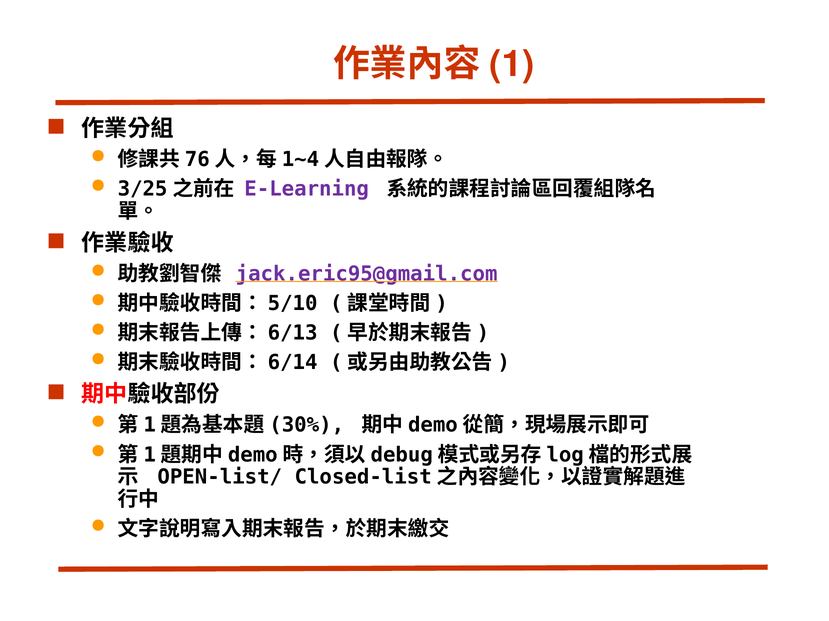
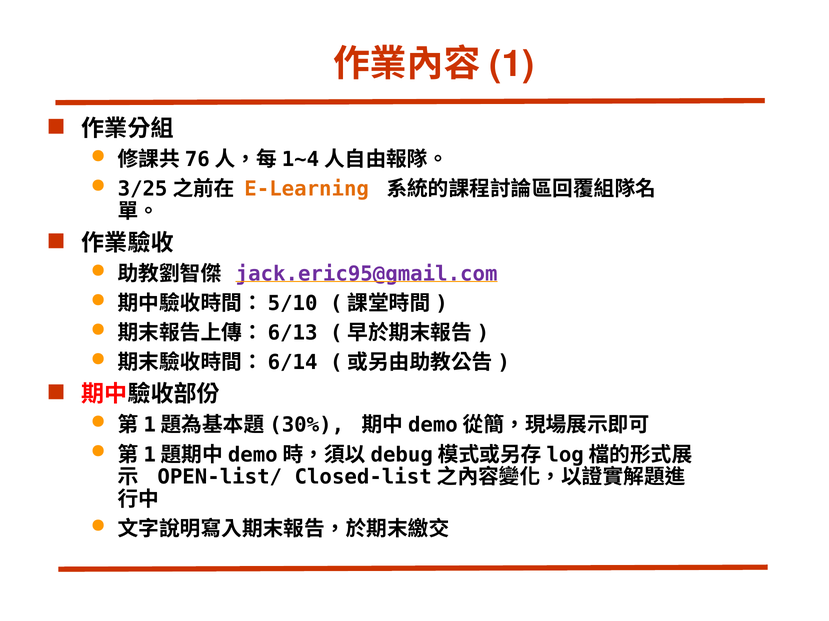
E-Learning colour: purple -> orange
